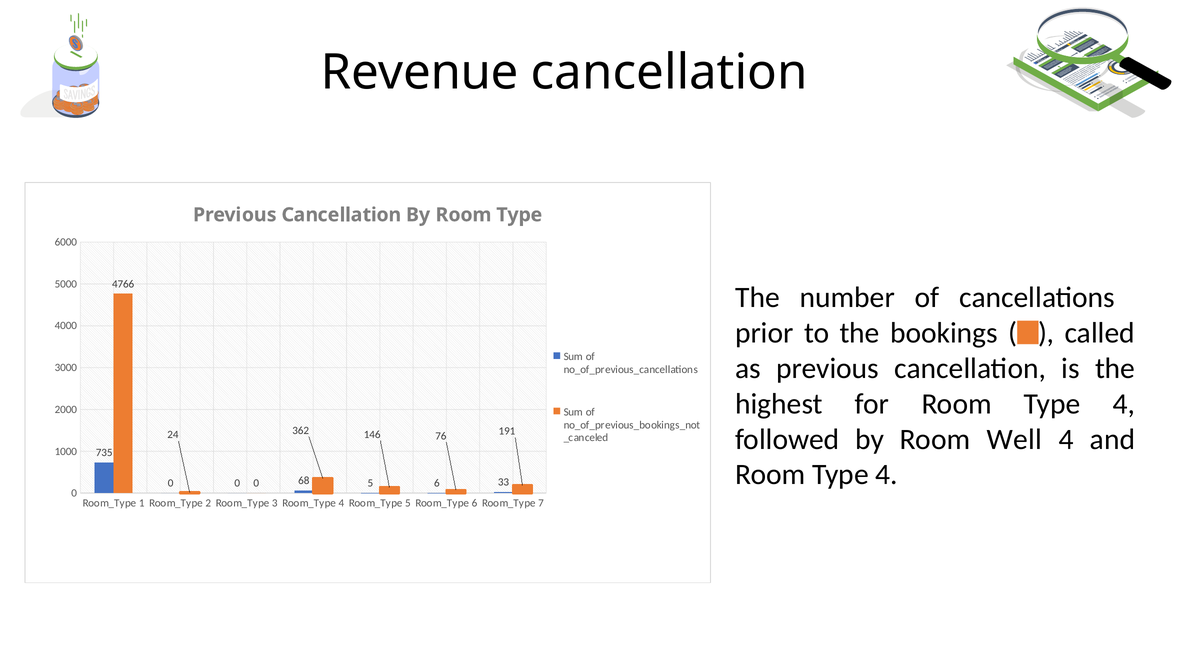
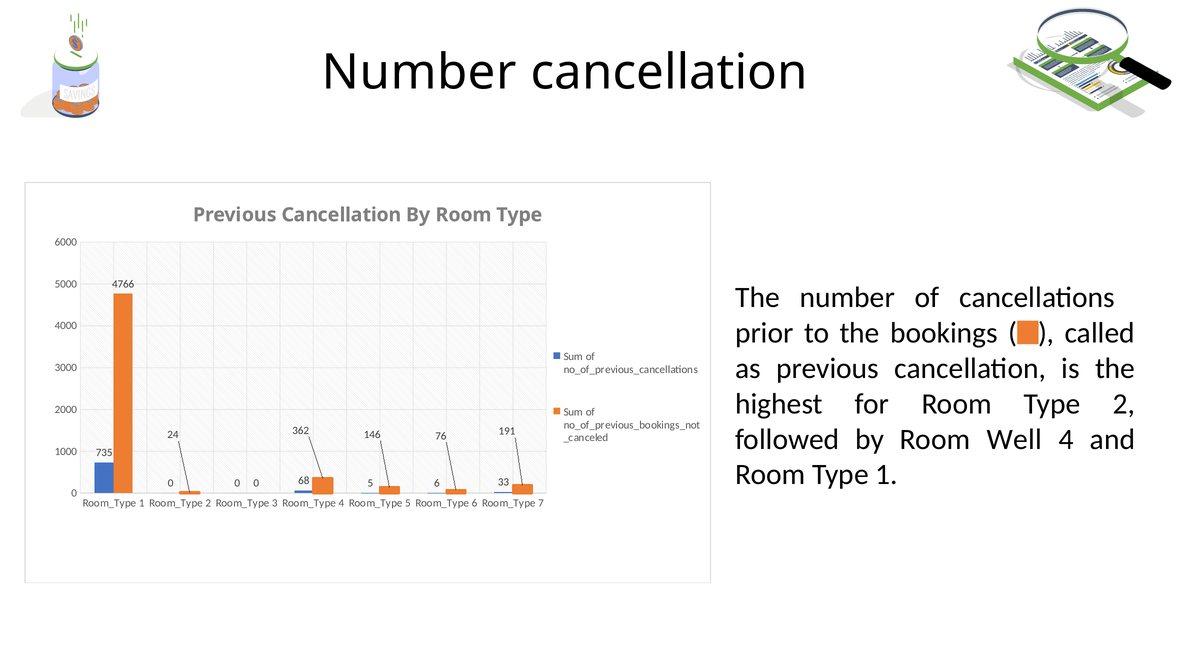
Revenue at (420, 72): Revenue -> Number
for Room Type 4: 4 -> 2
4 at (887, 475): 4 -> 1
